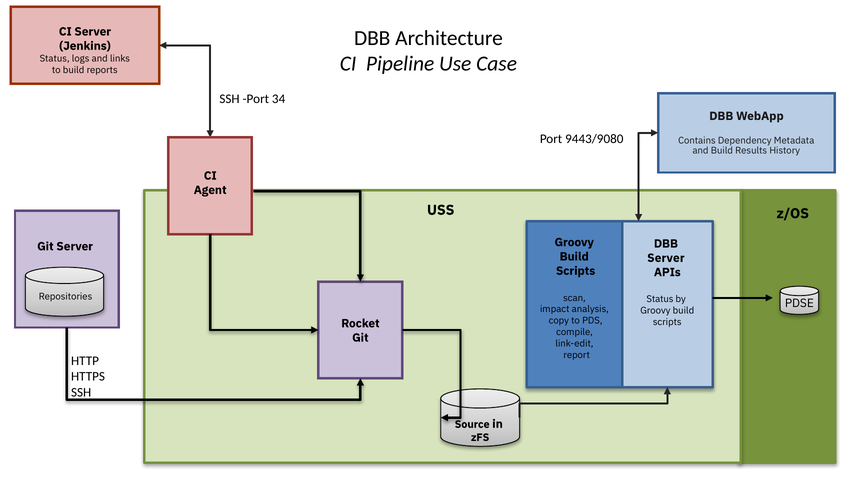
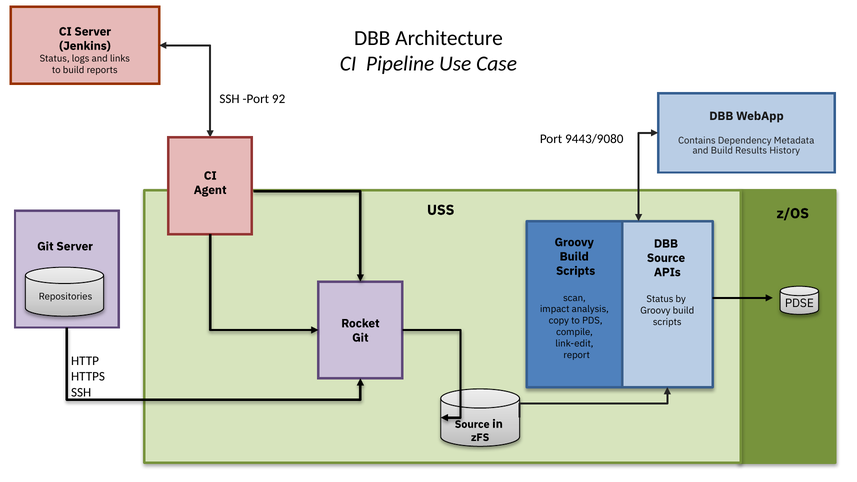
34: 34 -> 92
Server at (666, 258): Server -> Source
